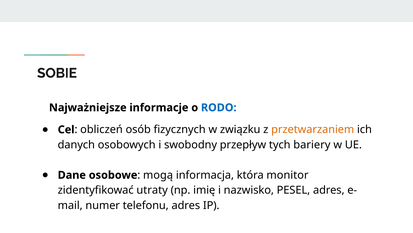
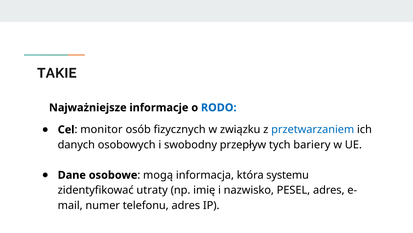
SOBIE: SOBIE -> TAKIE
obliczeń: obliczeń -> monitor
przetwarzaniem colour: orange -> blue
monitor: monitor -> systemu
